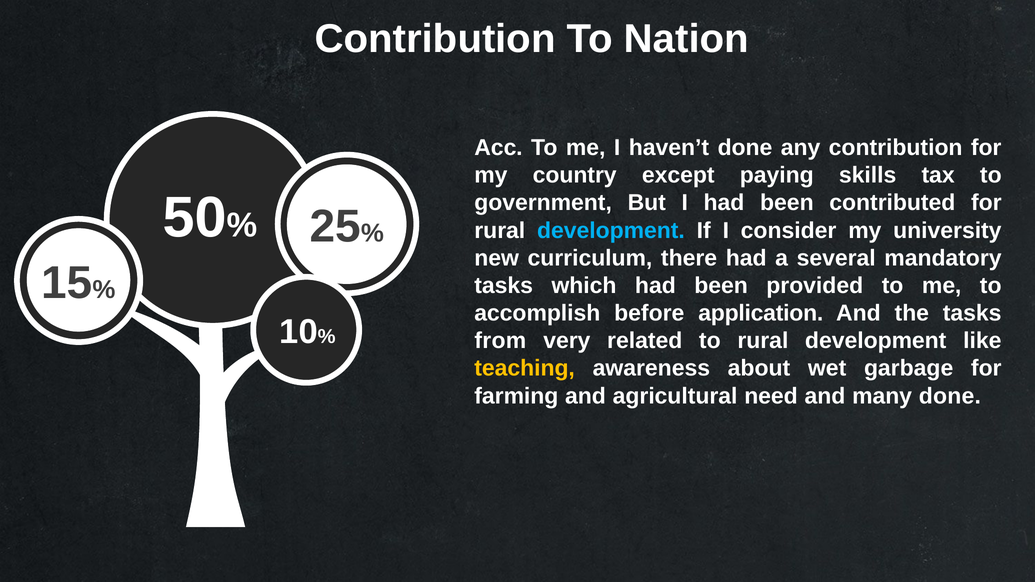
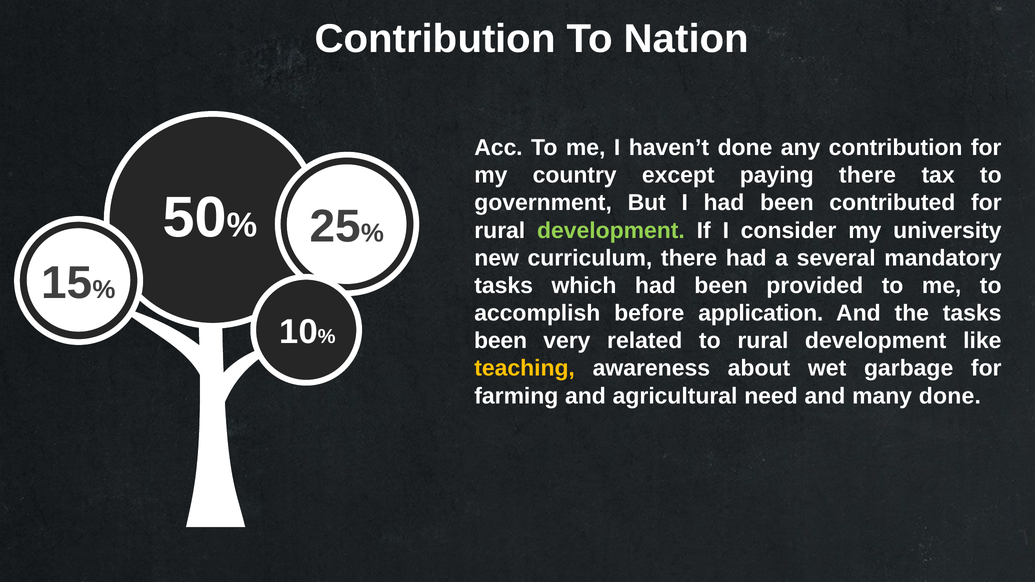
paying skills: skills -> there
development at (611, 231) colour: light blue -> light green
from at (500, 341): from -> been
